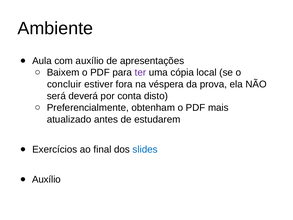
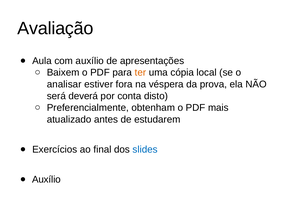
Ambiente: Ambiente -> Avaliação
ter colour: purple -> orange
concluir: concluir -> analisar
